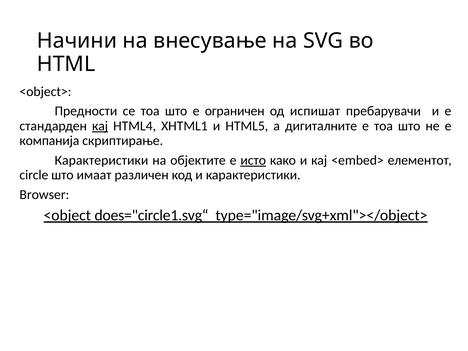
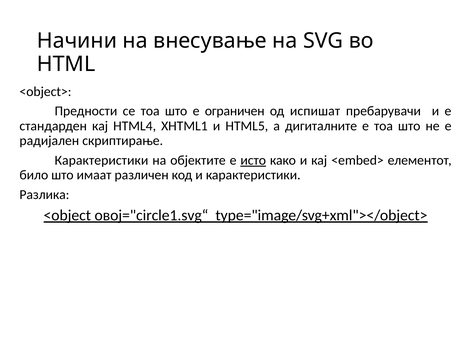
кај at (100, 126) underline: present -> none
компанија: компанија -> радијален
circle: circle -> било
Browser: Browser -> Разлика
does="circle1.svg“: does="circle1.svg“ -> овој="circle1.svg“
